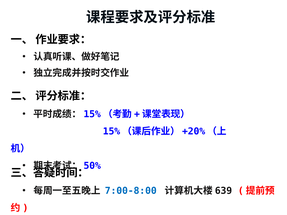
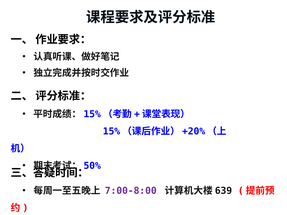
7:00-8:00 colour: blue -> purple
